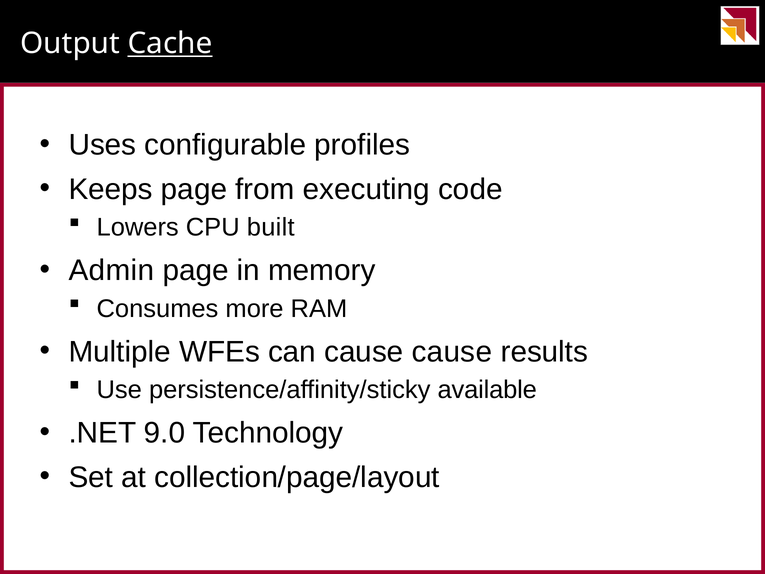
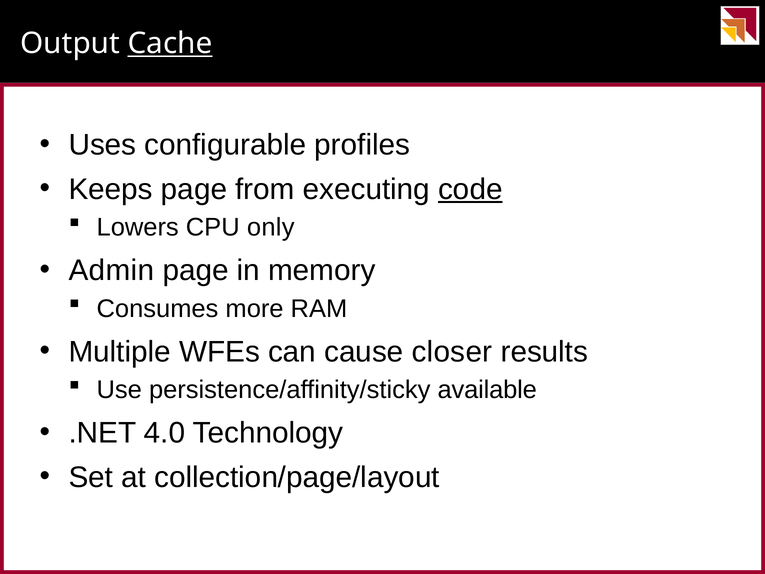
code underline: none -> present
built: built -> only
cause cause: cause -> closer
9.0: 9.0 -> 4.0
